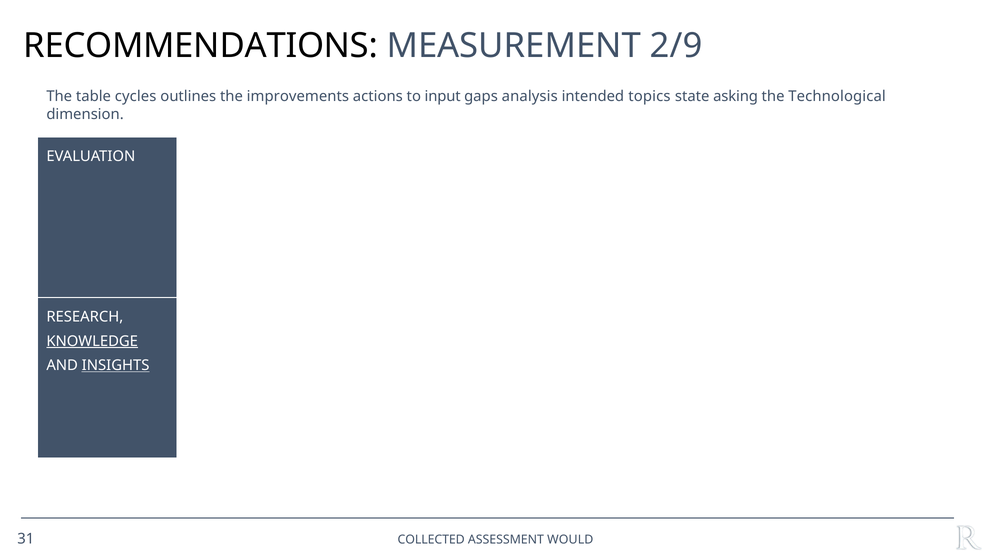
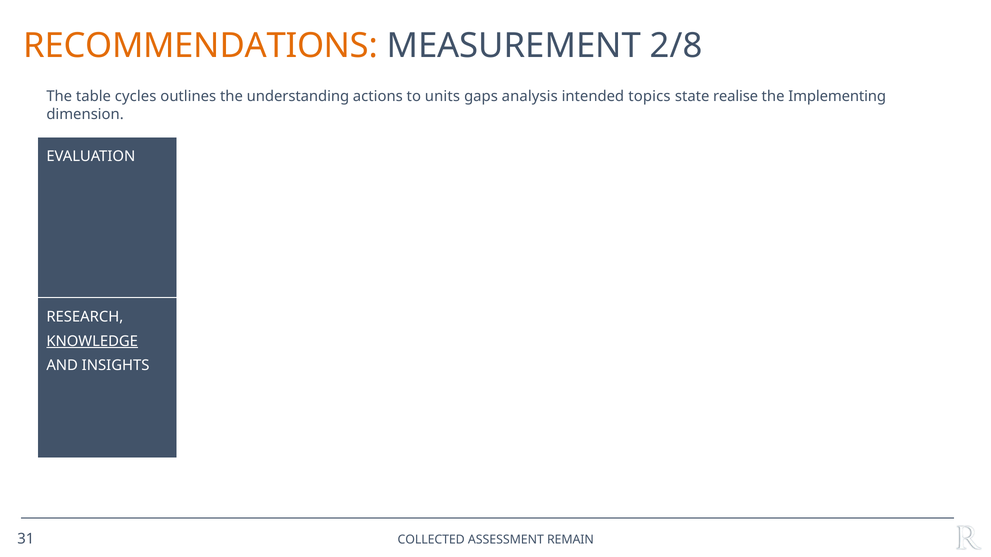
RECOMMENDATIONS colour: black -> orange
2/9: 2/9 -> 2/8
improvements: improvements -> understanding
input: input -> units
asking: asking -> realise
Technological: Technological -> Implementing
INSIGHTS underline: present -> none
WOULD: WOULD -> REMAIN
